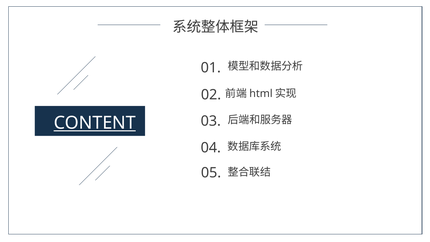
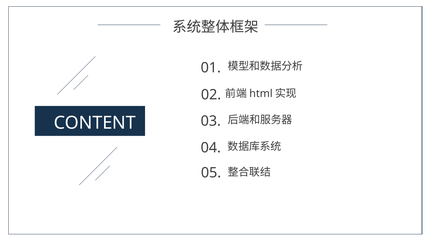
CONTENT underline: present -> none
